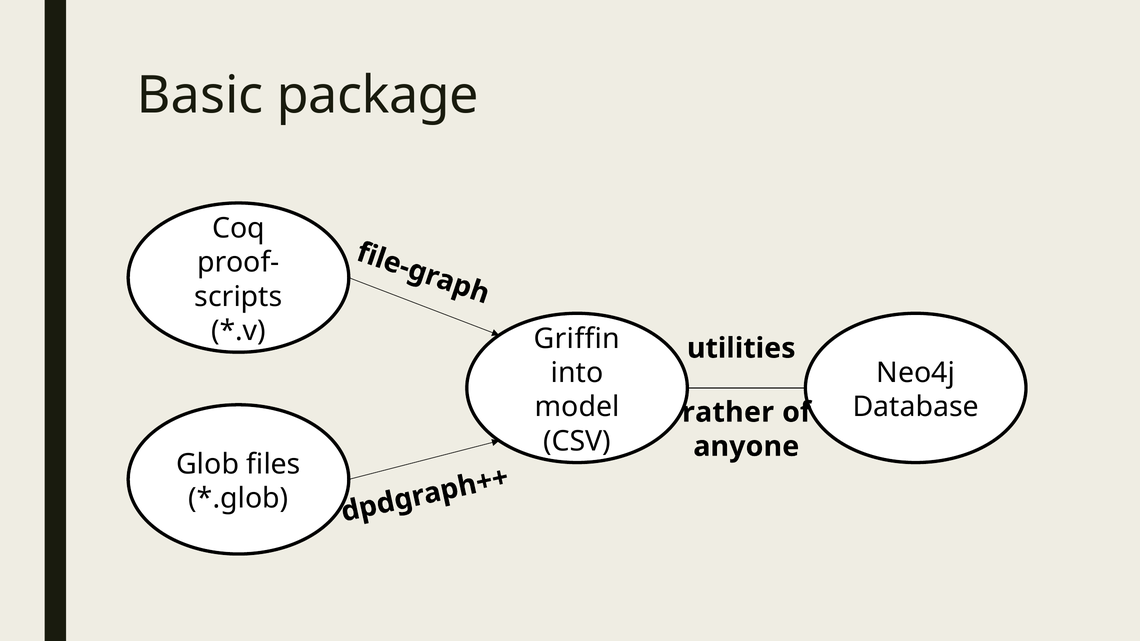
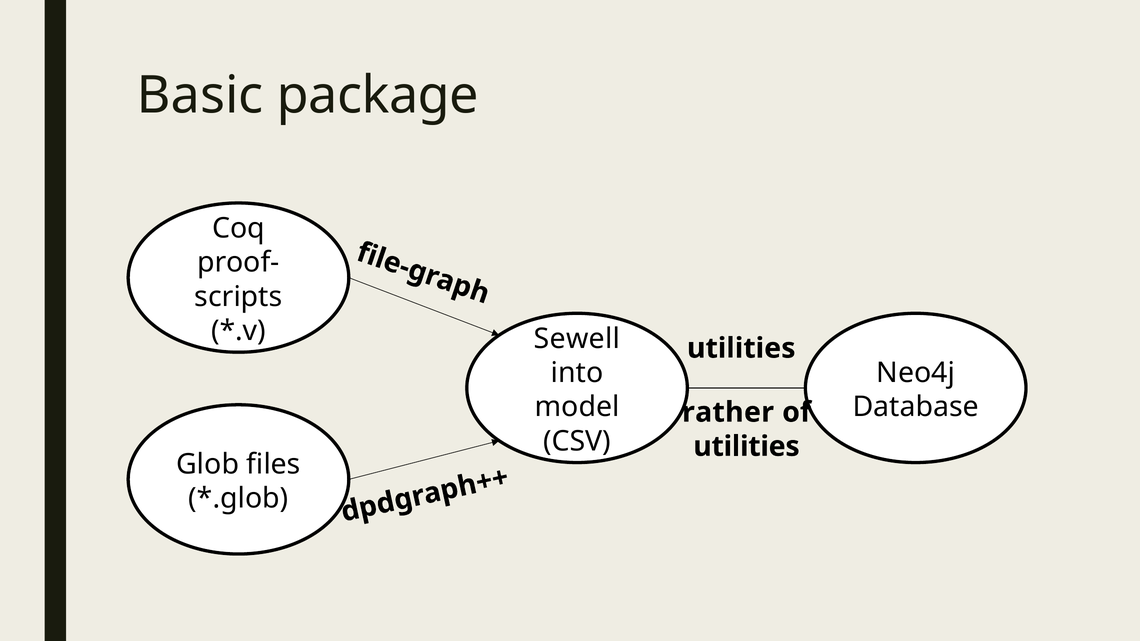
Griffin: Griffin -> Sewell
anyone at (746, 447): anyone -> utilities
